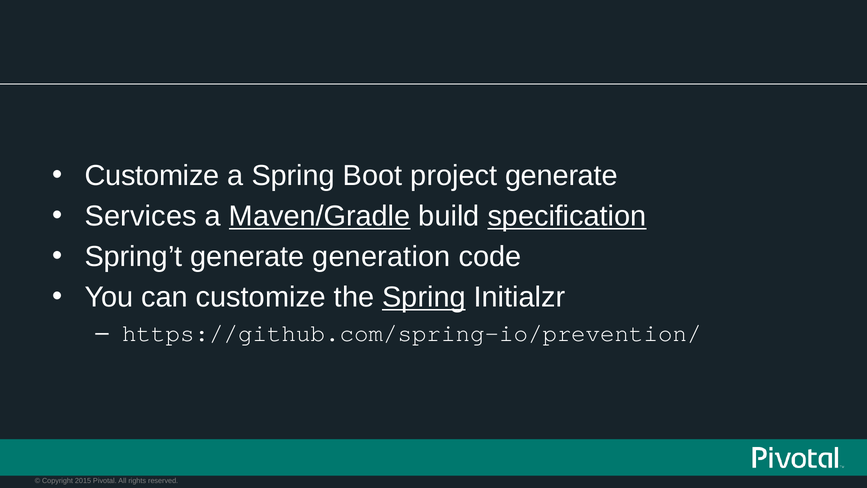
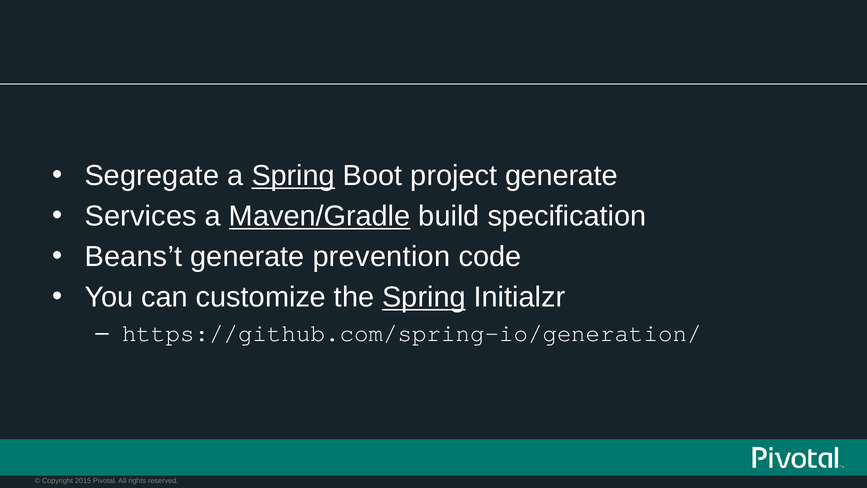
Customize at (152, 176): Customize -> Segregate
Spring at (293, 176) underline: none -> present
specification underline: present -> none
Spring’t: Spring’t -> Beans’t
generation: generation -> prevention
https://github.com/spring-io/prevention/: https://github.com/spring-io/prevention/ -> https://github.com/spring-io/generation/
